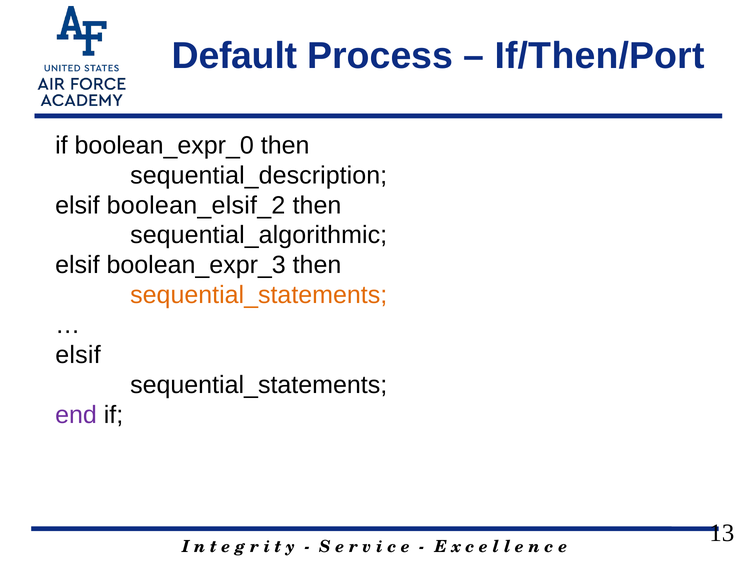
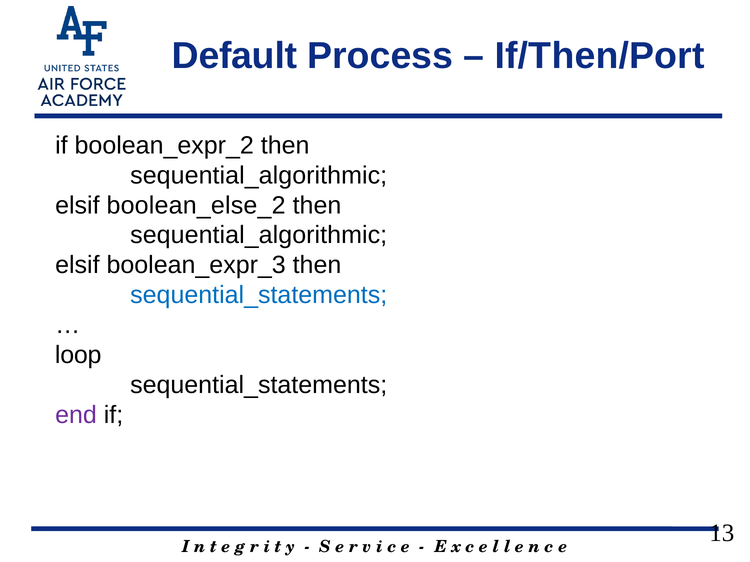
boolean_expr_0: boolean_expr_0 -> boolean_expr_2
sequential_description at (259, 175): sequential_description -> sequential_algorithmic
boolean_elsif_2: boolean_elsif_2 -> boolean_else_2
sequential_statements at (259, 295) colour: orange -> blue
elsif at (78, 355): elsif -> loop
